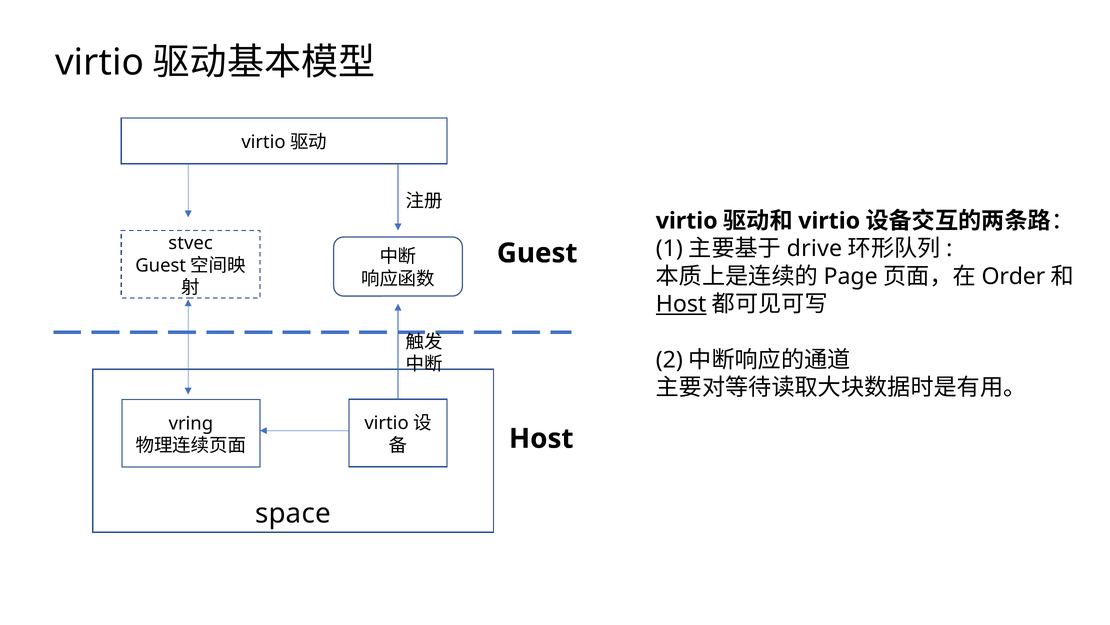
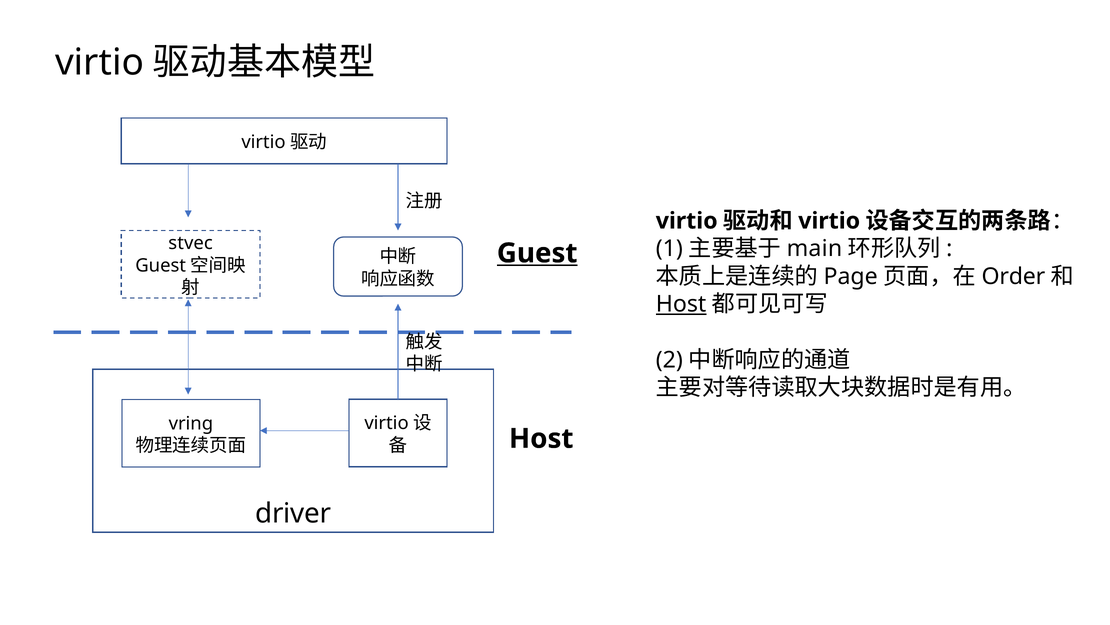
drive: drive -> main
Guest underline: none -> present
space: space -> driver
